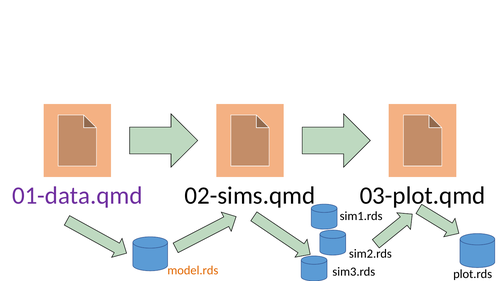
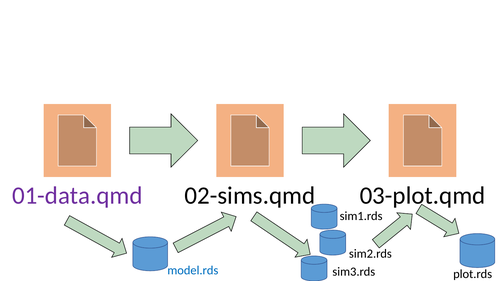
model.rds colour: orange -> blue
